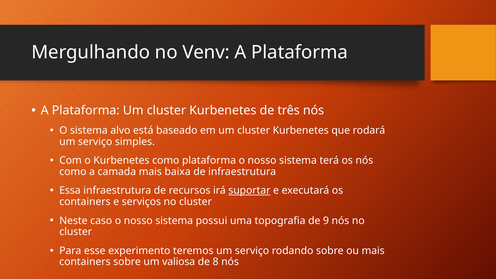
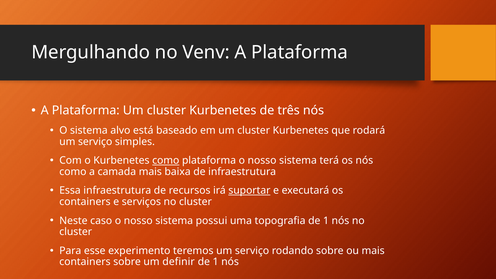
como at (166, 161) underline: none -> present
topografia de 9: 9 -> 1
valiosa: valiosa -> definir
8 at (216, 262): 8 -> 1
